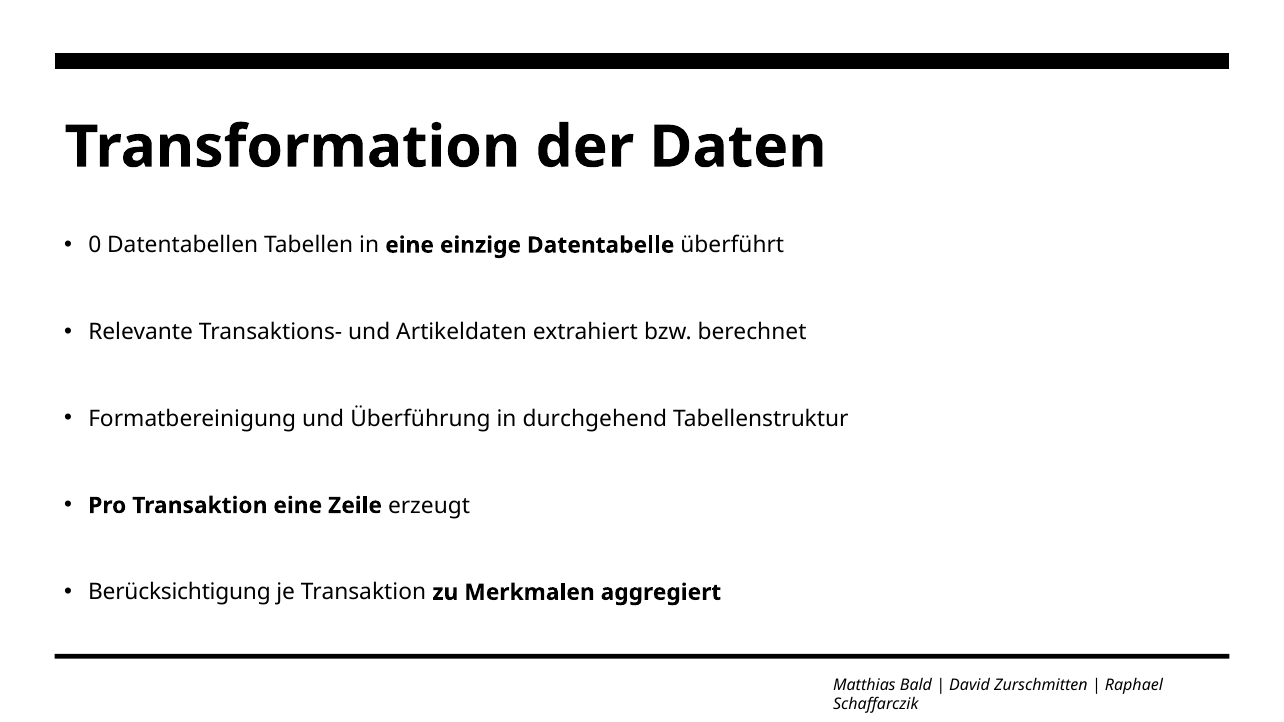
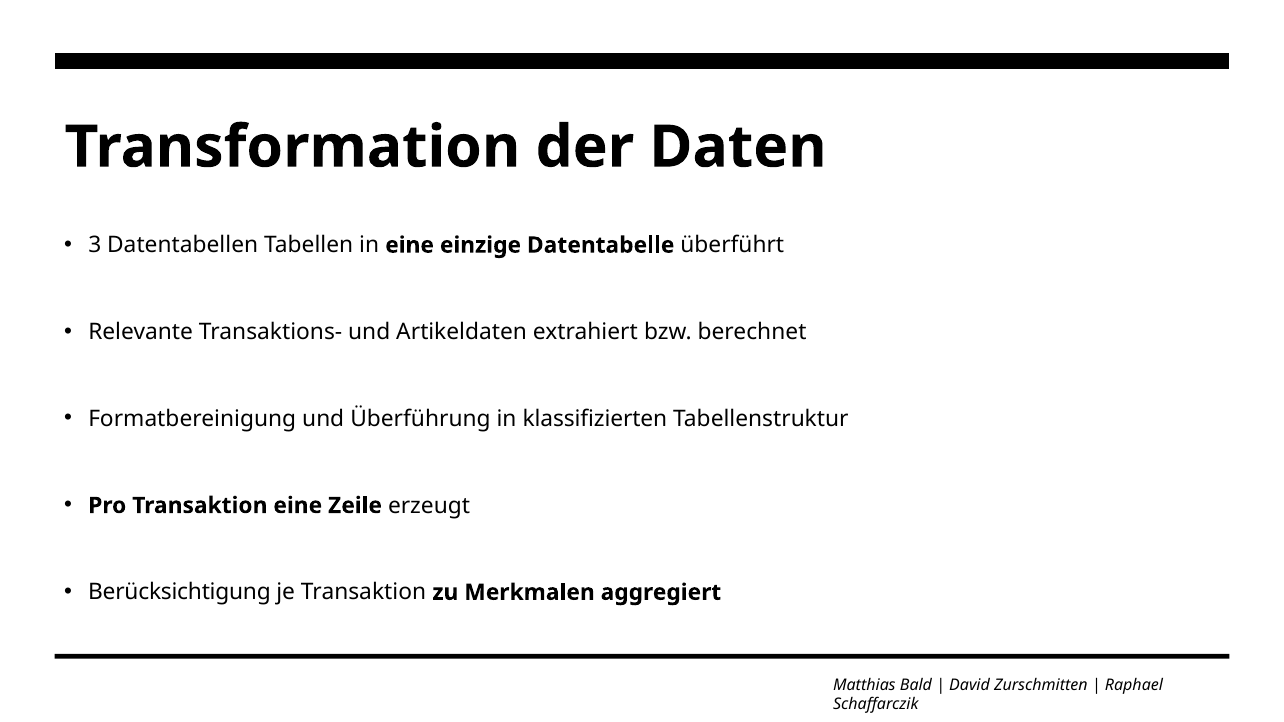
0: 0 -> 3
durchgehend: durchgehend -> klassifizierten
